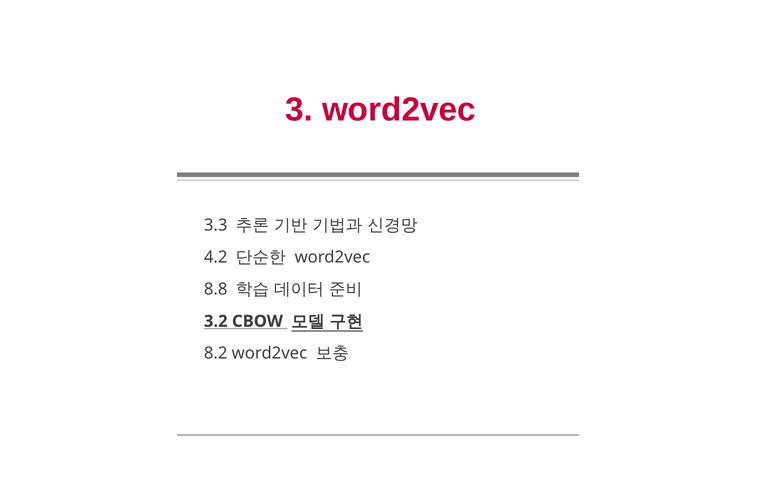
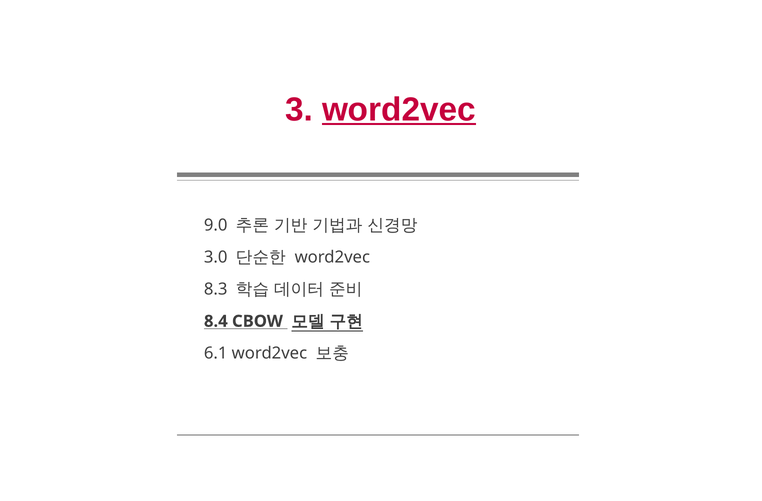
word2vec at (399, 110) underline: none -> present
3.3: 3.3 -> 9.0
4.2: 4.2 -> 3.0
8.8: 8.8 -> 8.3
3.2: 3.2 -> 8.4
8.2: 8.2 -> 6.1
